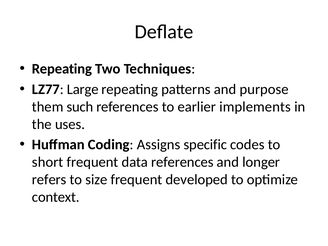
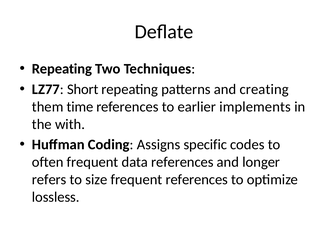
Large: Large -> Short
purpose: purpose -> creating
such: such -> time
uses: uses -> with
short: short -> often
frequent developed: developed -> references
context: context -> lossless
